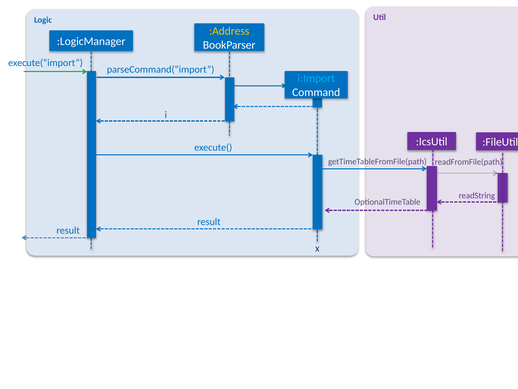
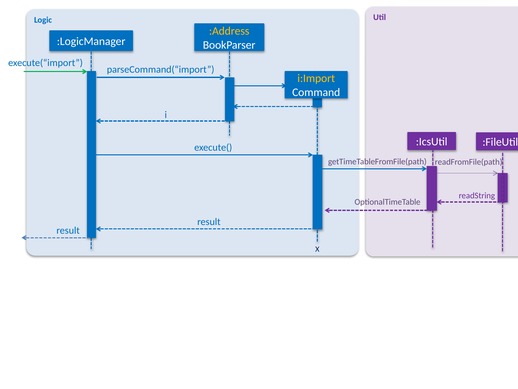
i:Import colour: light blue -> yellow
